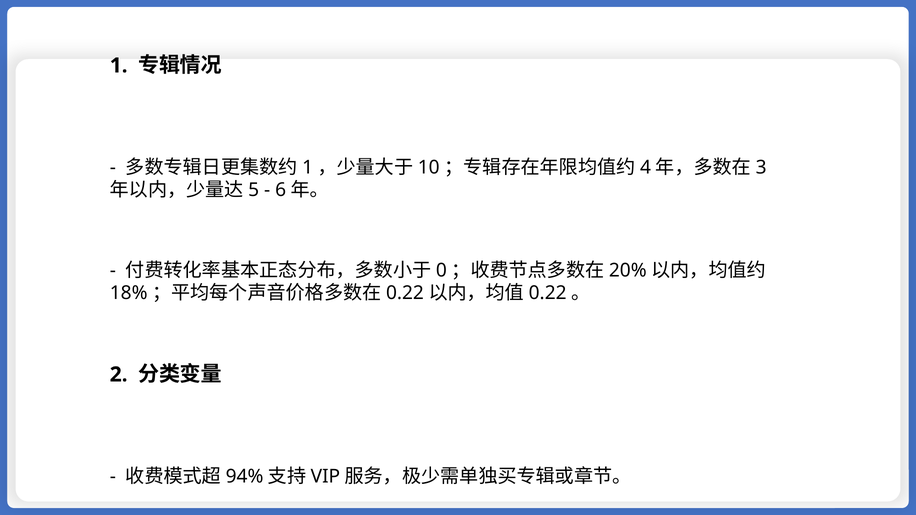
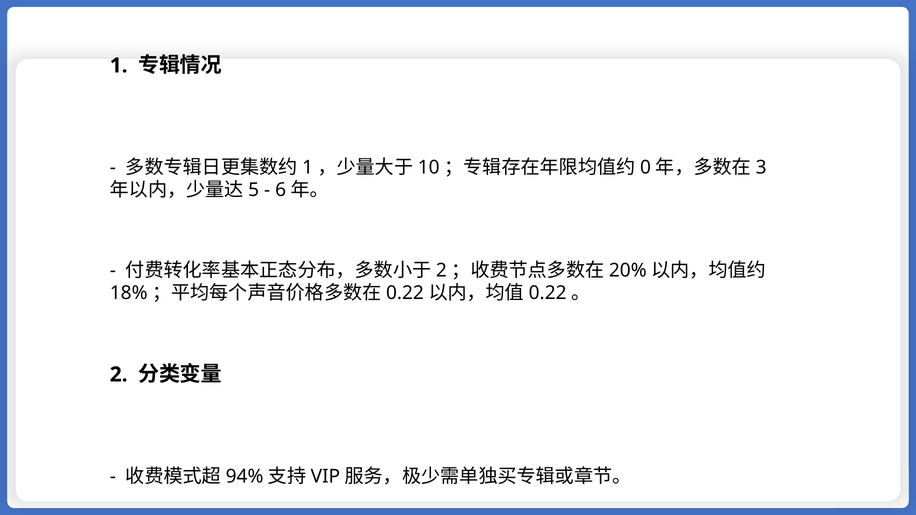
4: 4 -> 0
0 at (441, 270): 0 -> 2
